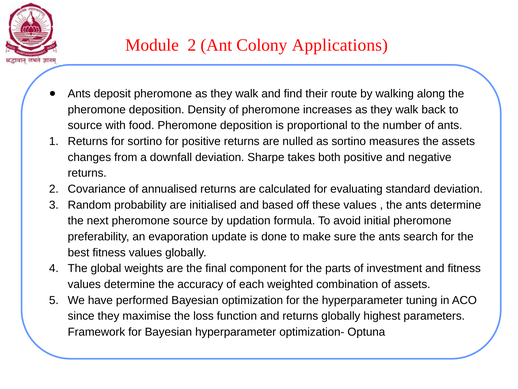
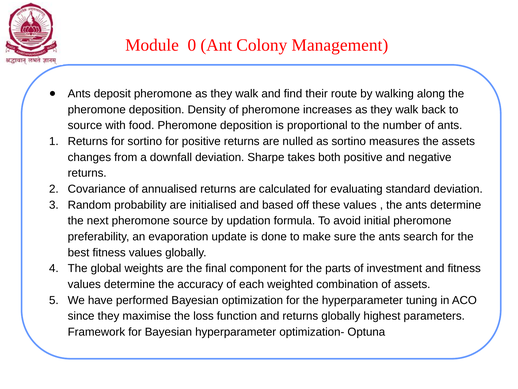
Module 2: 2 -> 0
Applications: Applications -> Management
